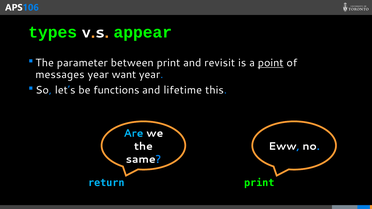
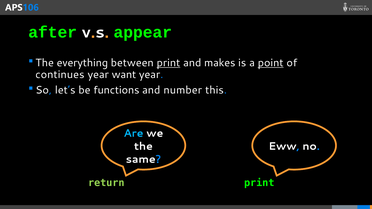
types: types -> after
parameter: parameter -> everything
print at (168, 63) underline: none -> present
revisit: revisit -> makes
messages: messages -> continues
lifetime: lifetime -> number
return colour: light blue -> light green
